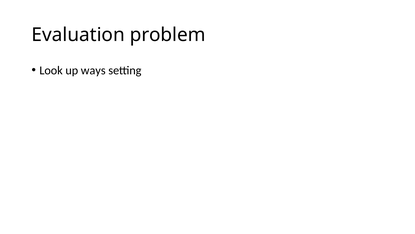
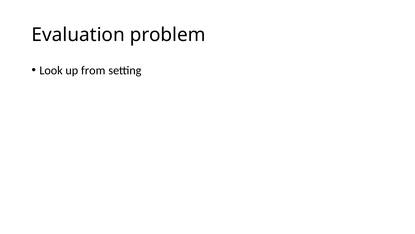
ways: ways -> from
